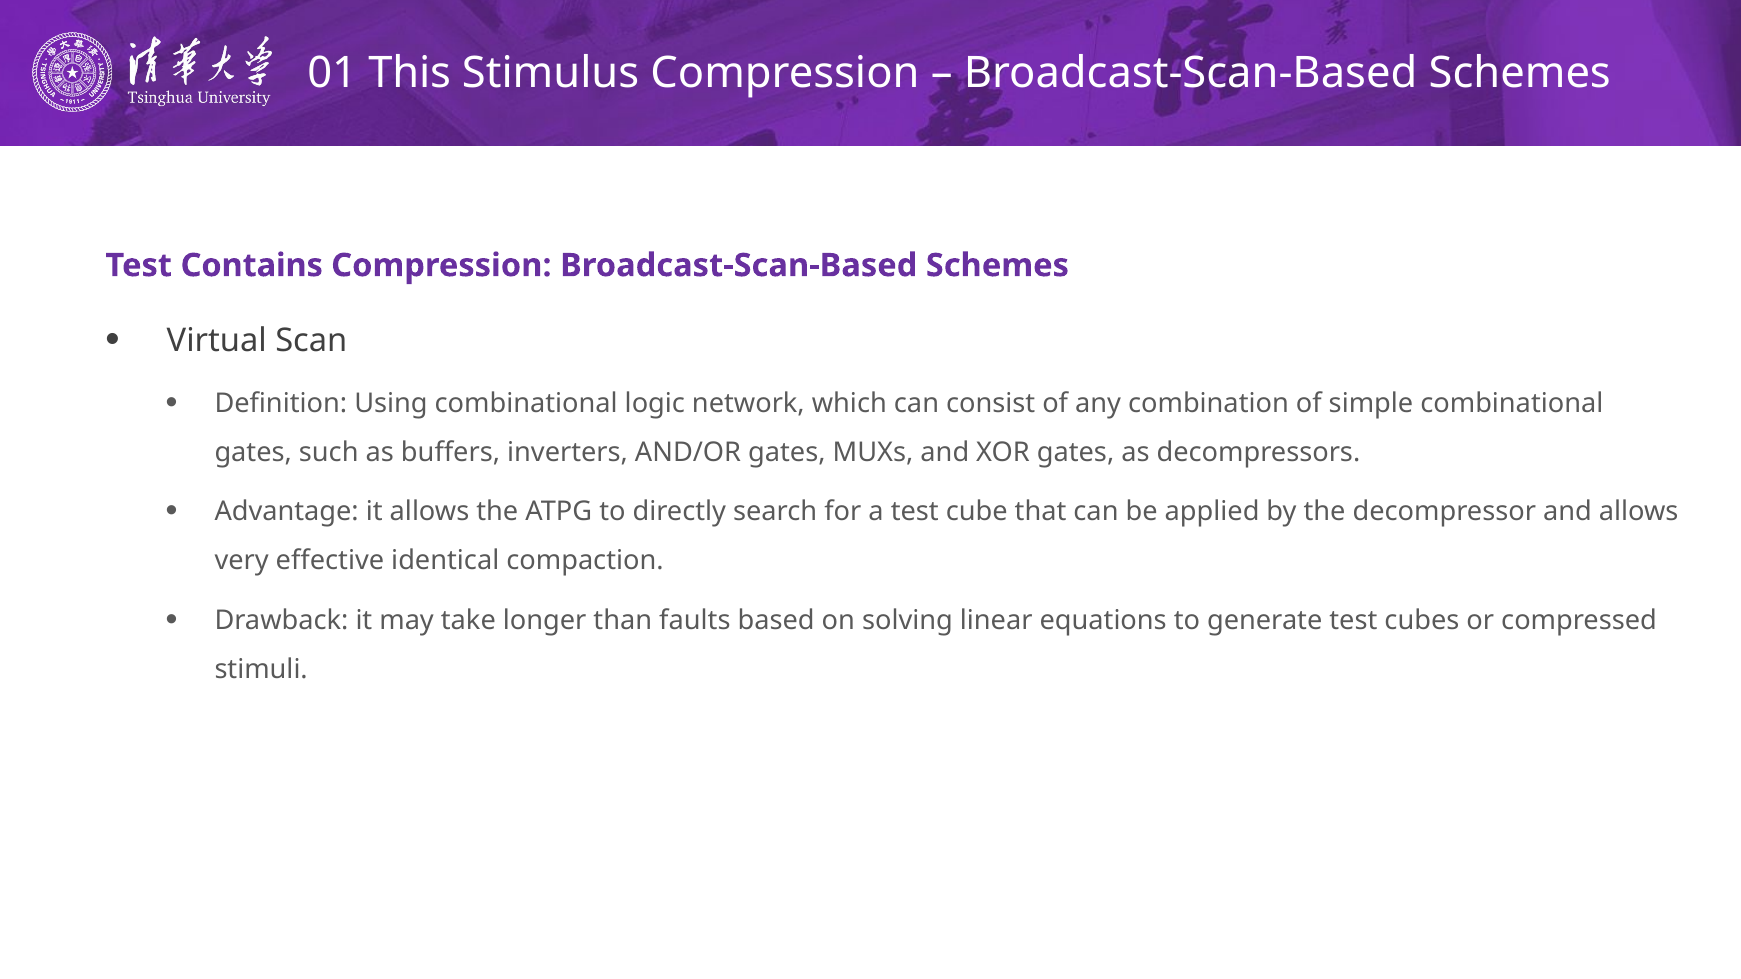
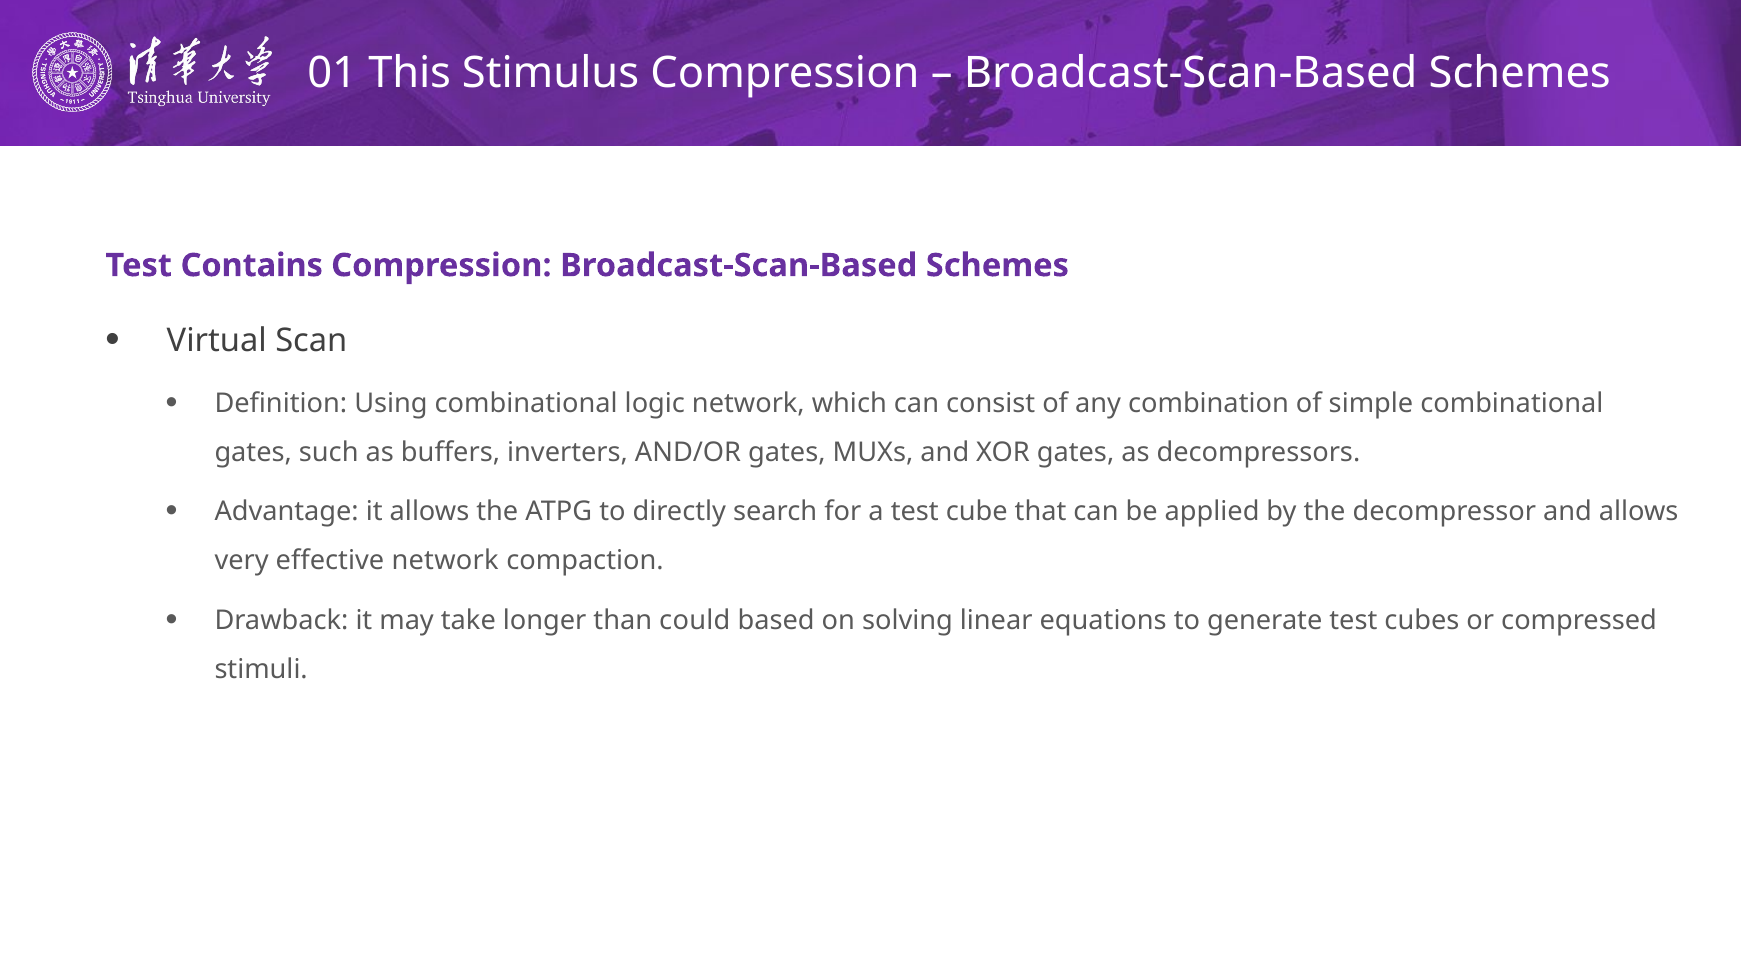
effective identical: identical -> network
faults: faults -> could
